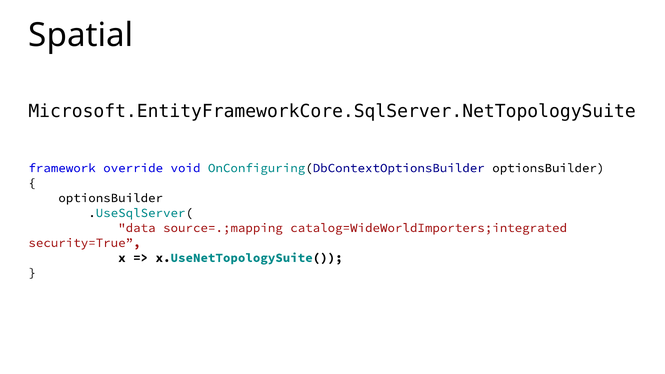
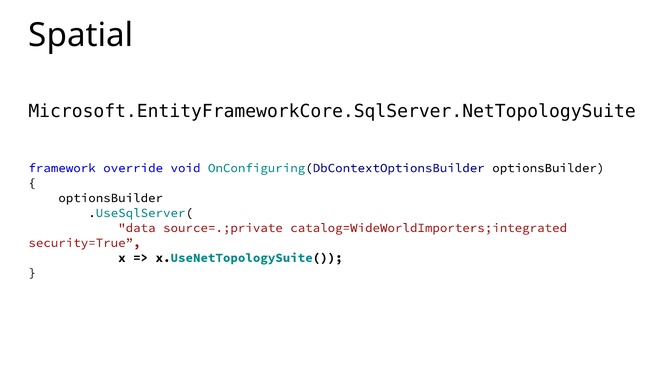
source=.;mapping: source=.;mapping -> source=.;private
